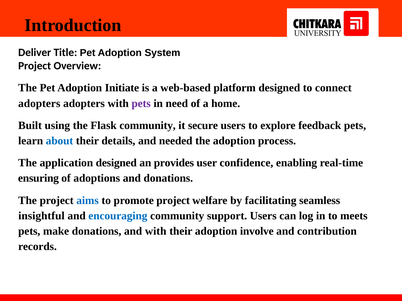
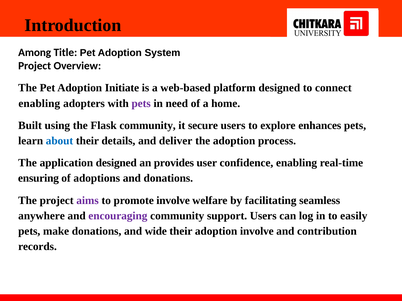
Deliver: Deliver -> Among
adopters at (39, 104): adopters -> enabling
feedback: feedback -> enhances
needed: needed -> deliver
aims colour: blue -> purple
promote project: project -> involve
insightful: insightful -> anywhere
encouraging colour: blue -> purple
meets: meets -> easily
and with: with -> wide
